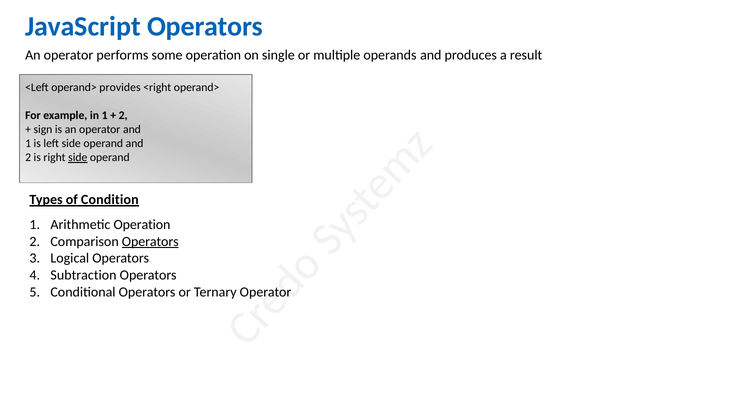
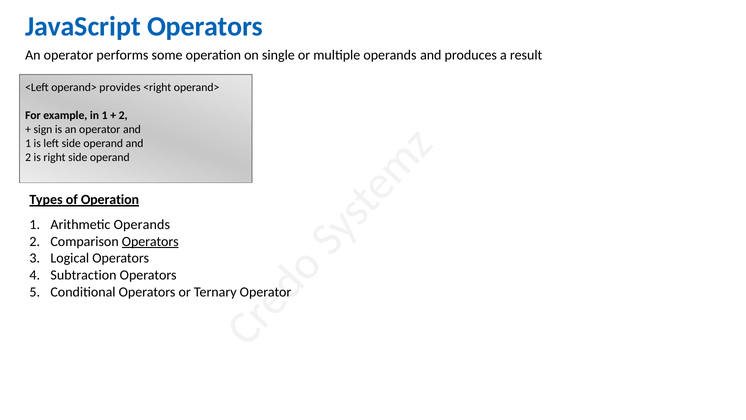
side at (78, 157) underline: present -> none
of Condition: Condition -> Operation
Arithmetic Operation: Operation -> Operands
